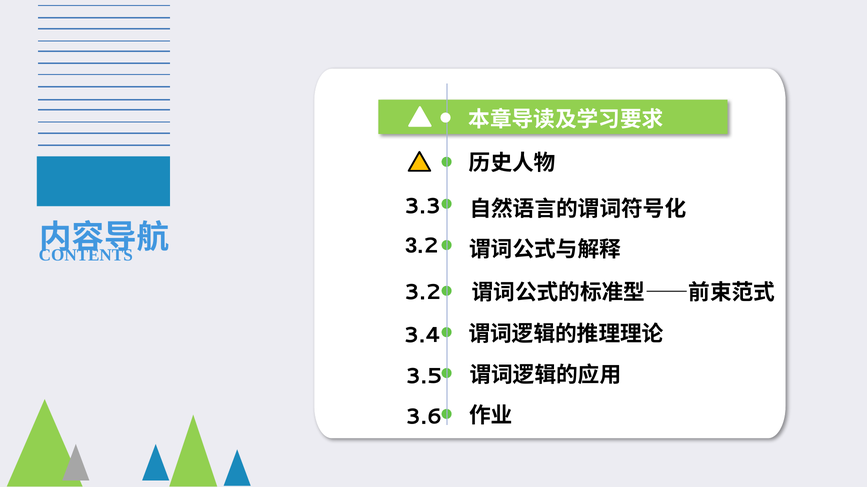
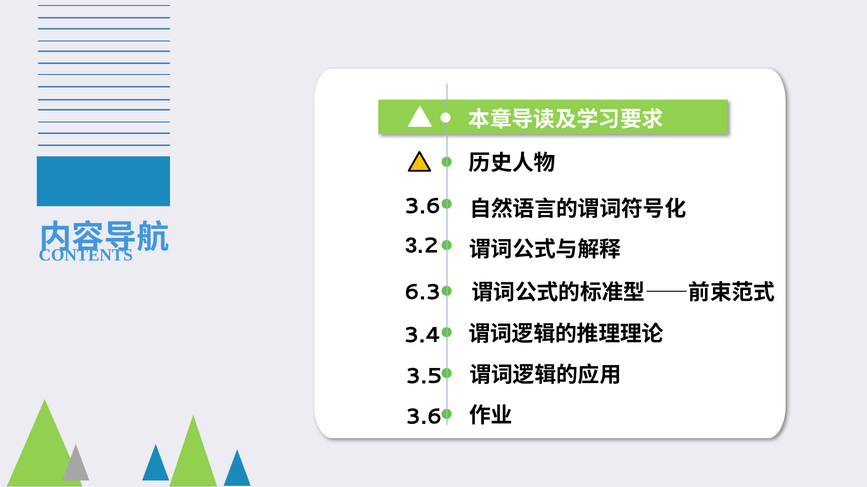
3.3 at (423, 206): 3.3 -> 3.6
3.2 at (423, 293): 3.2 -> 6.3
